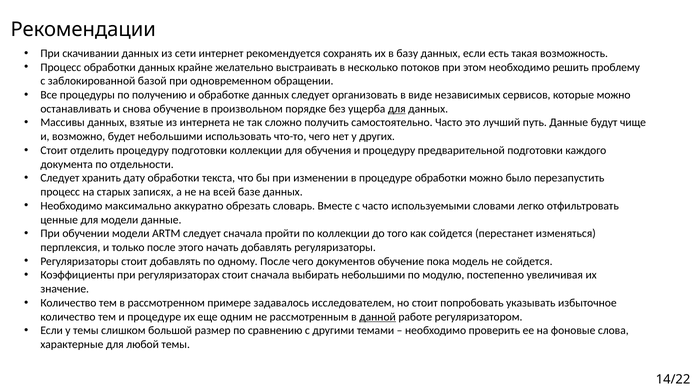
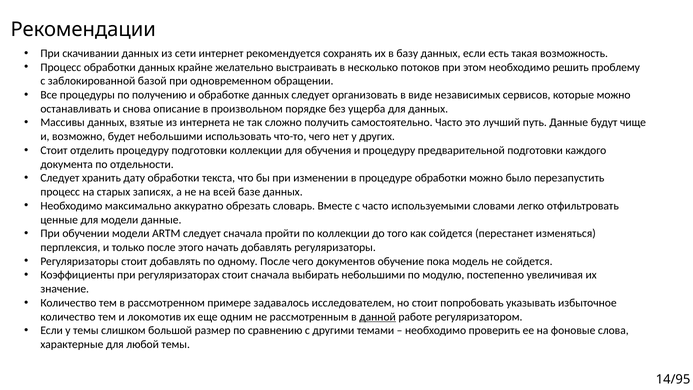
снова обучение: обучение -> описание
для at (397, 109) underline: present -> none
и процедуре: процедуре -> локомотив
14/22: 14/22 -> 14/95
